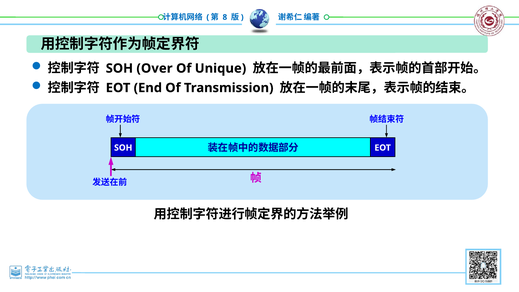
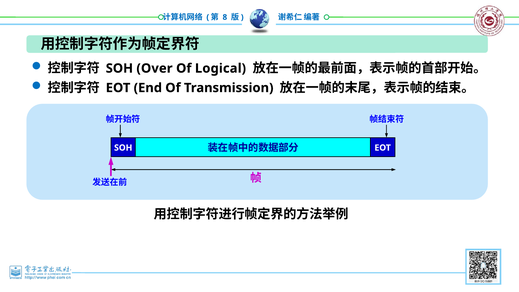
Unique: Unique -> Logical
